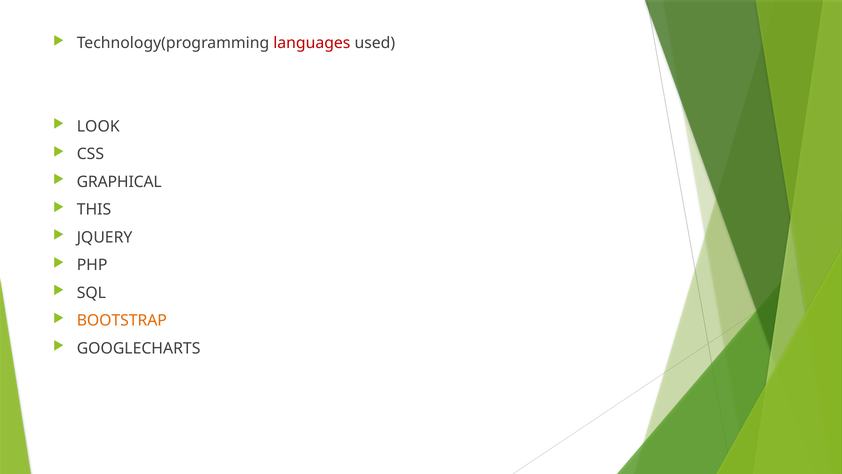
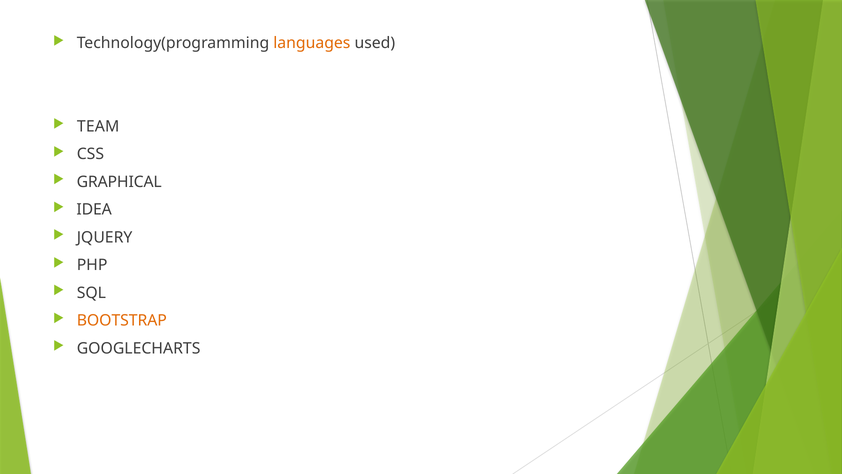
languages colour: red -> orange
LOOK: LOOK -> TEAM
THIS: THIS -> IDEA
